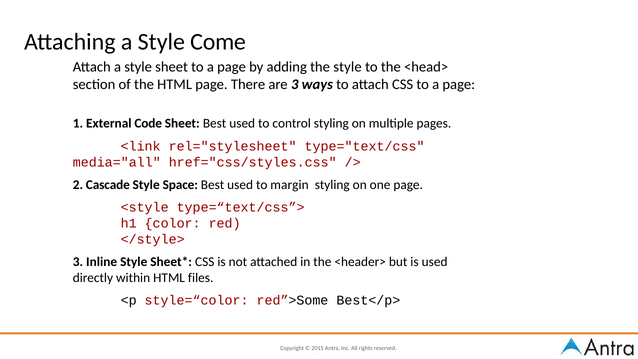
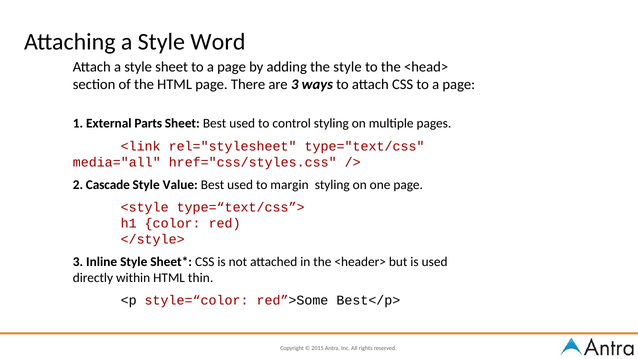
Come: Come -> Word
Code: Code -> Parts
Space: Space -> Value
files: files -> thin
